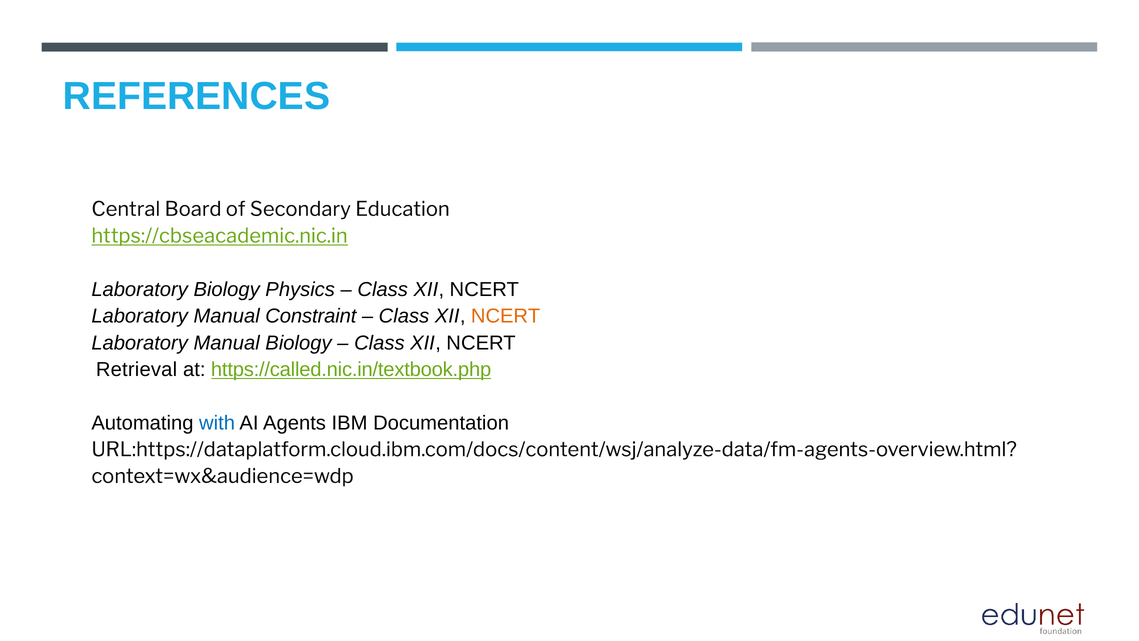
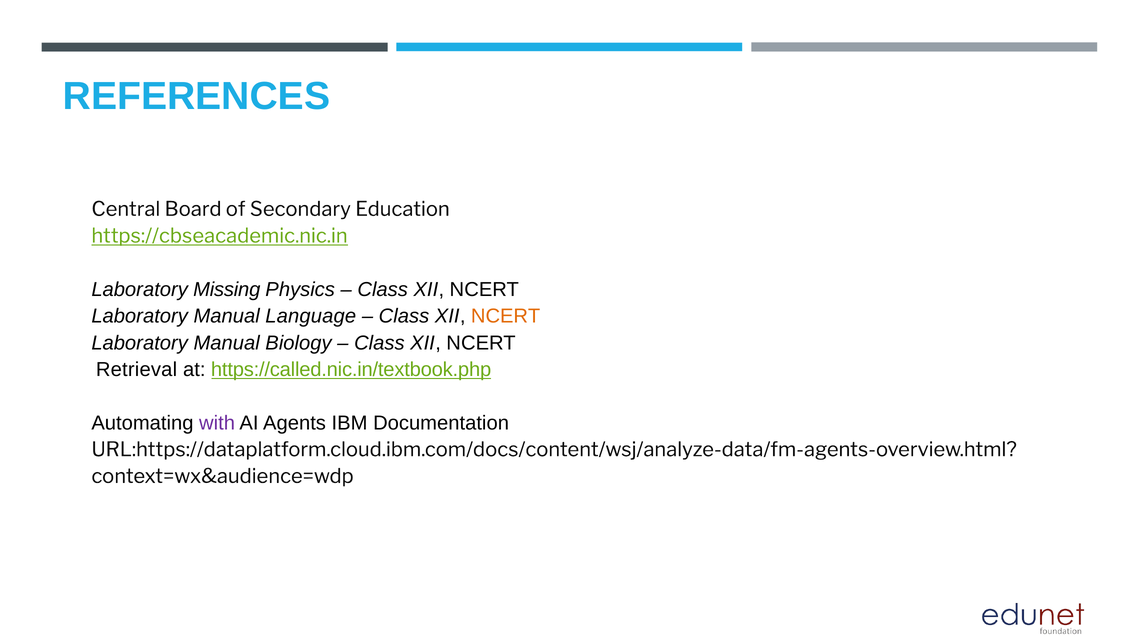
Biology at (227, 289): Biology -> Missing
Constraint: Constraint -> Language
with colour: blue -> purple
